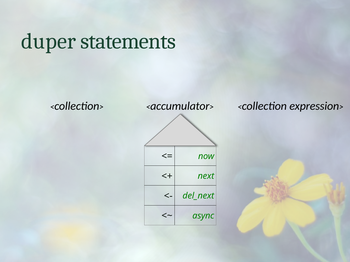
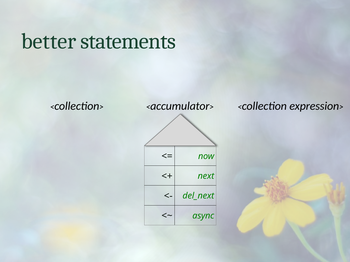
duper: duper -> better
